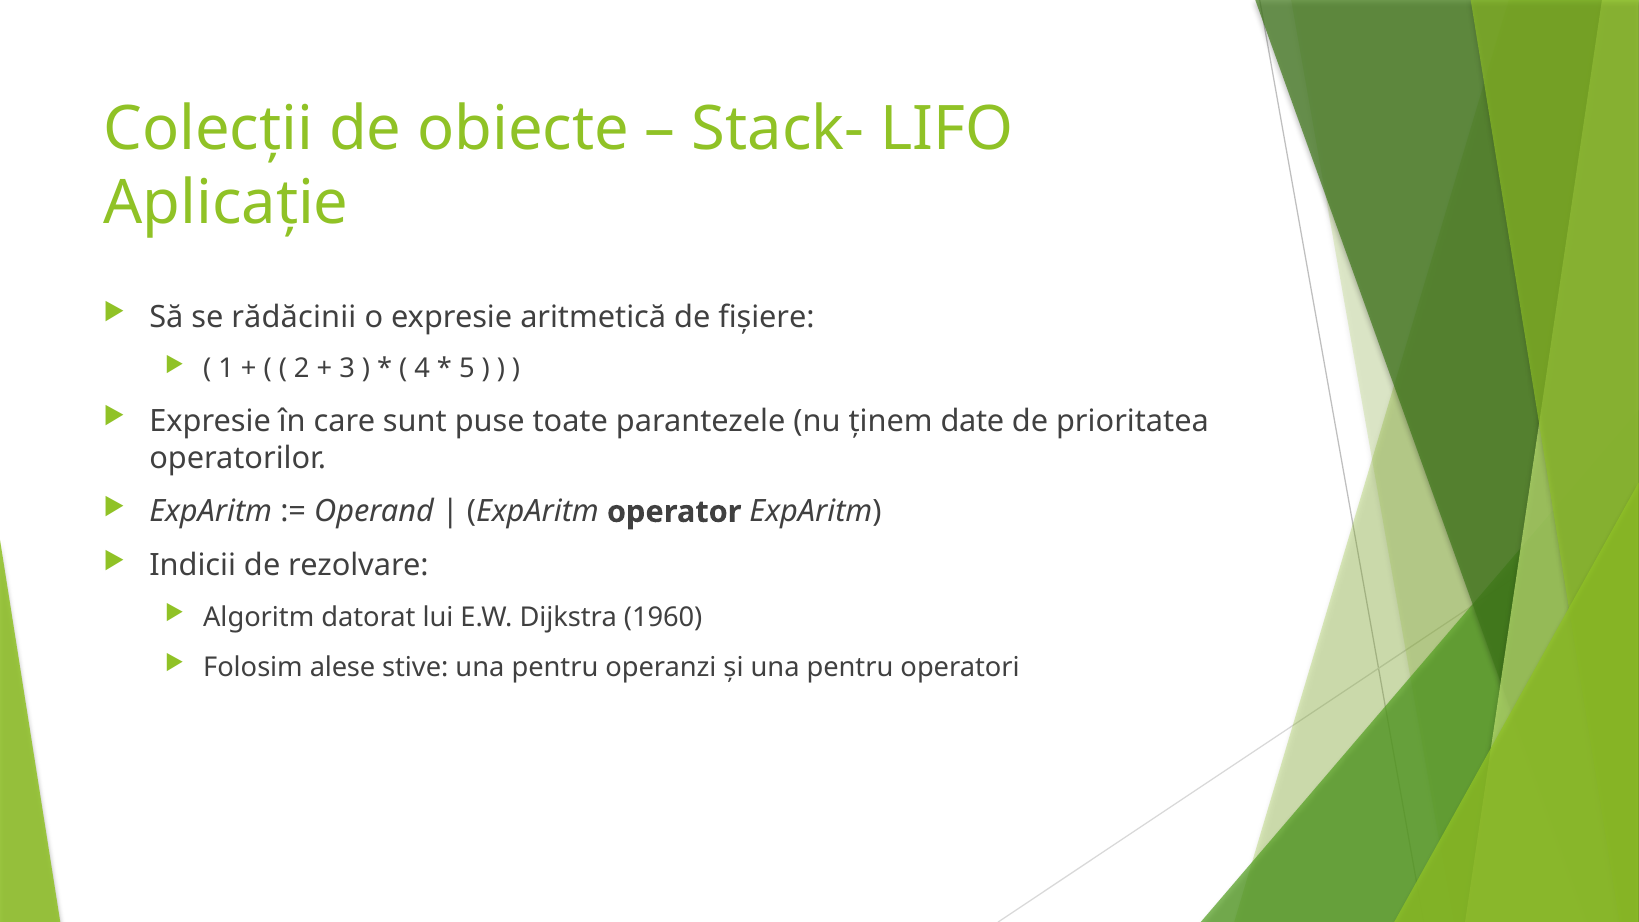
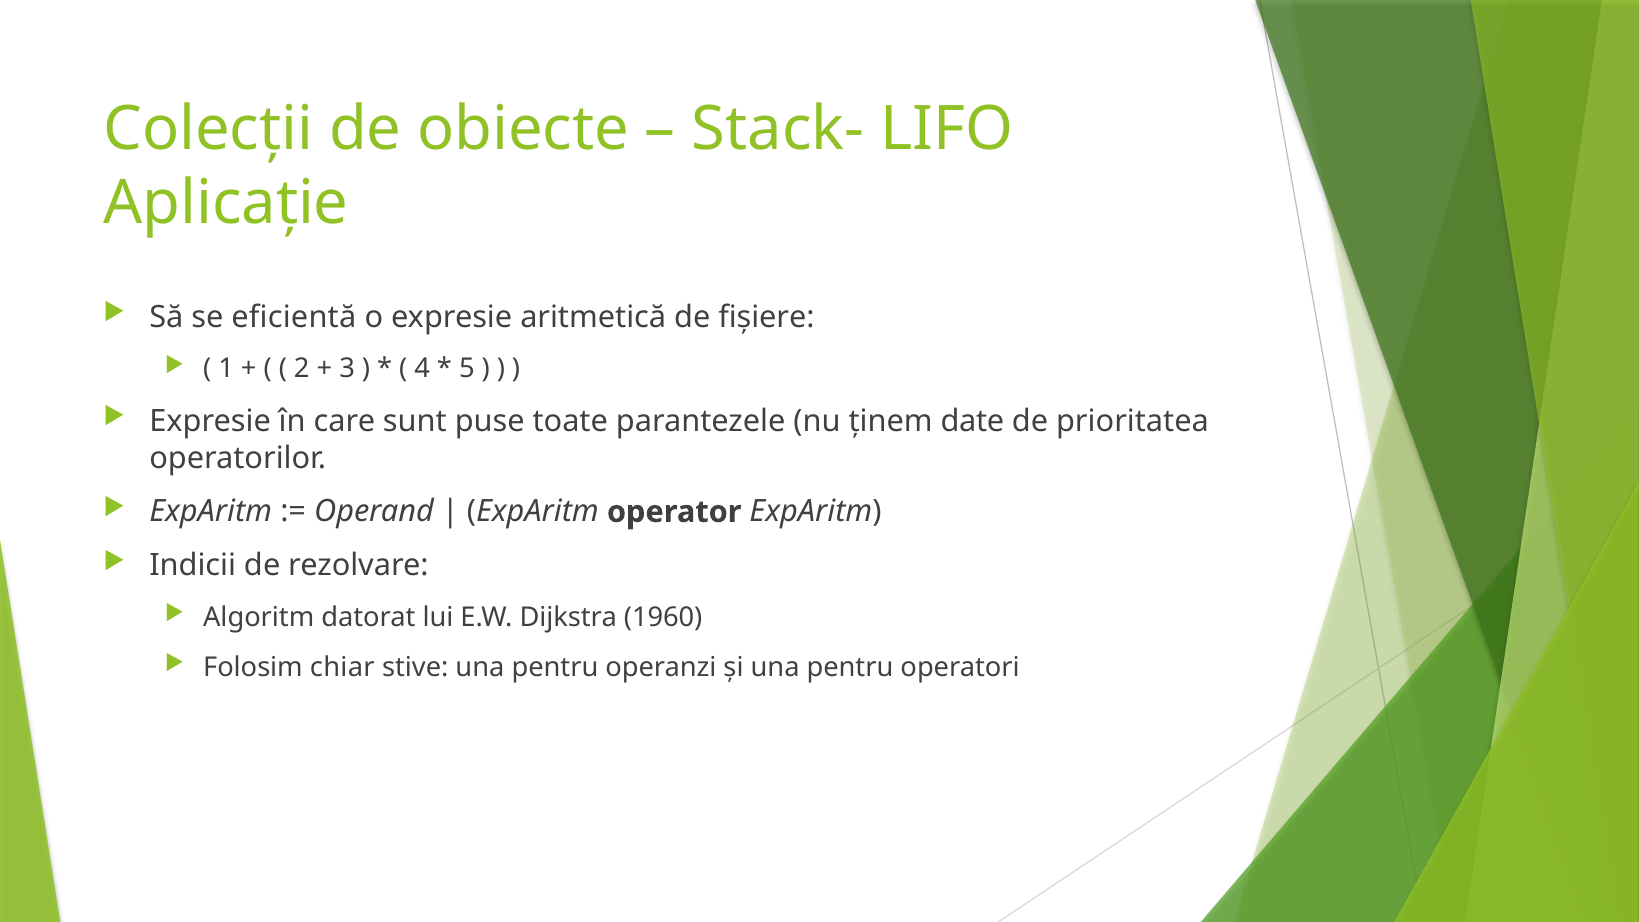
rădăcinii: rădăcinii -> eficientă
alese: alese -> chiar
